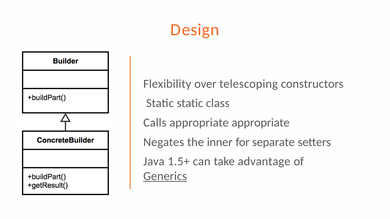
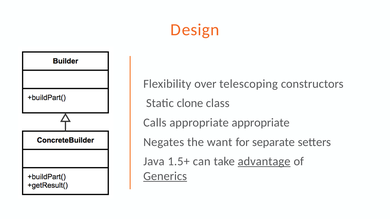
Static static: static -> clone
inner: inner -> want
advantage underline: none -> present
